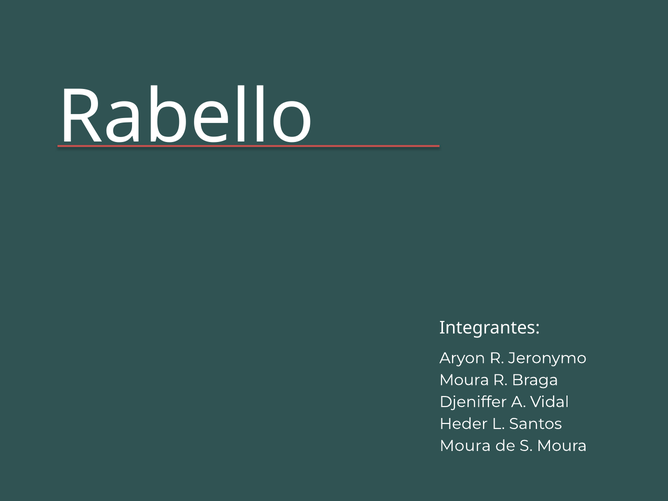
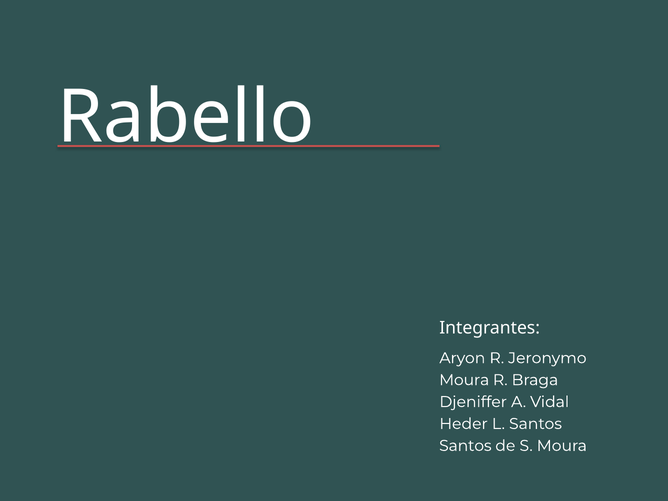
Moura at (465, 446): Moura -> Santos
